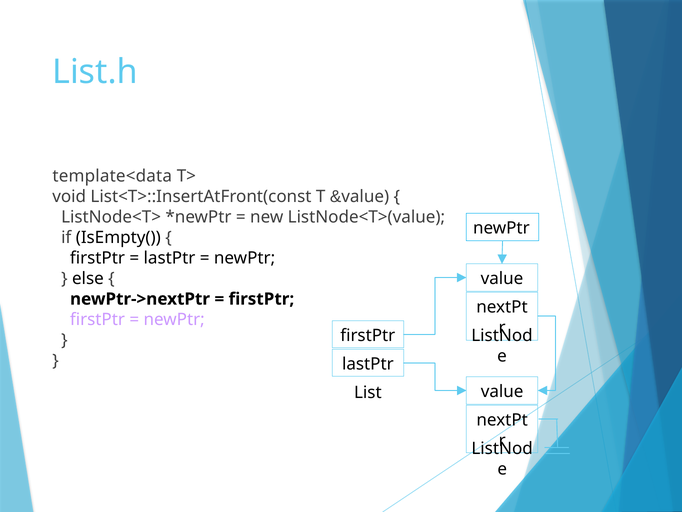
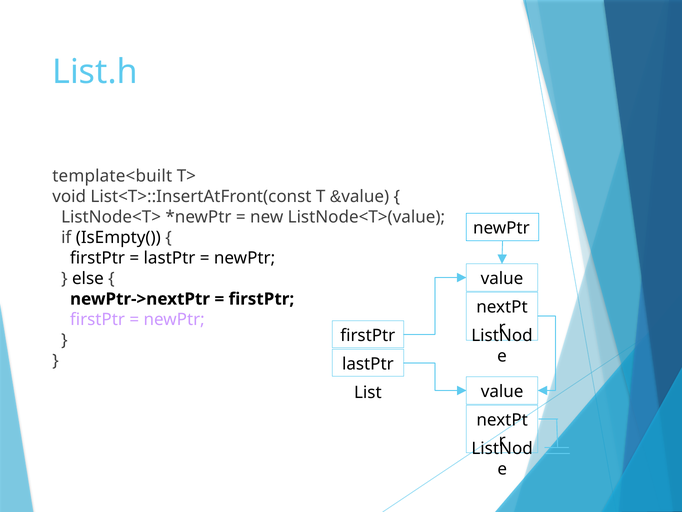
template<data: template<data -> template<built
